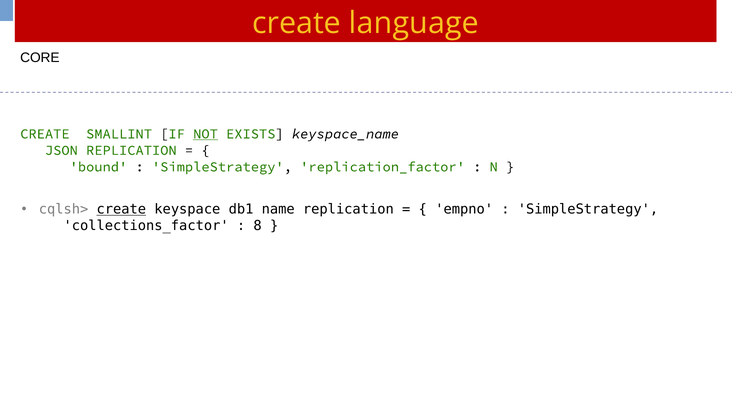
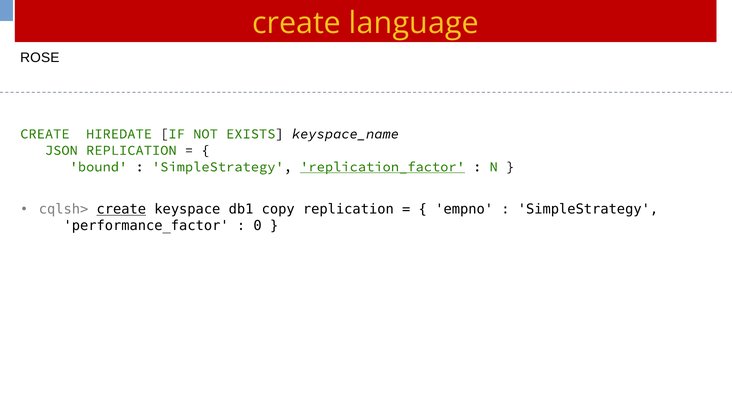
CORE: CORE -> ROSE
SMALLINT: SMALLINT -> HIREDATE
NOT underline: present -> none
replication_factor underline: none -> present
name: name -> copy
collections_factor: collections_factor -> performance_factor
8: 8 -> 0
